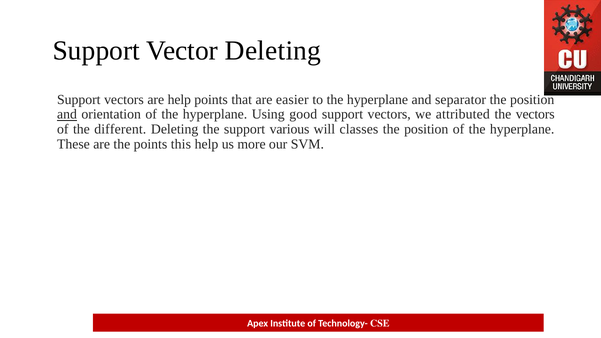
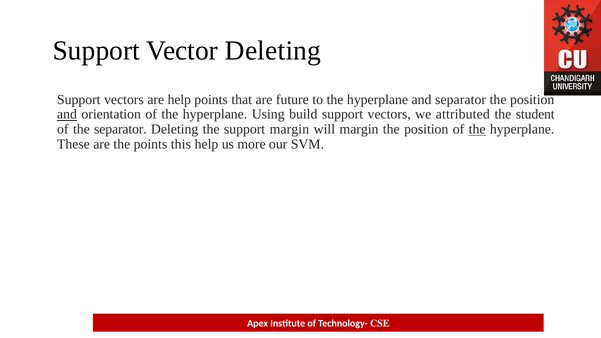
easier: easier -> future
good: good -> build
the vectors: vectors -> student
the different: different -> separator
support various: various -> margin
will classes: classes -> margin
the at (477, 129) underline: none -> present
